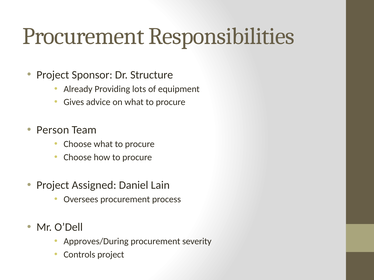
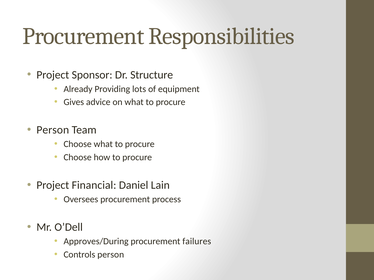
Assigned: Assigned -> Financial
severity: severity -> failures
Controls project: project -> person
